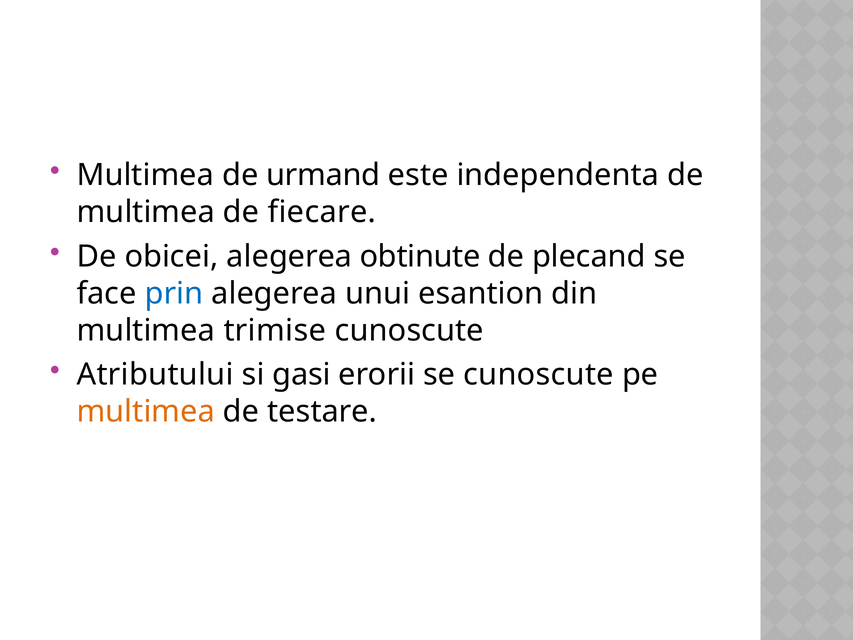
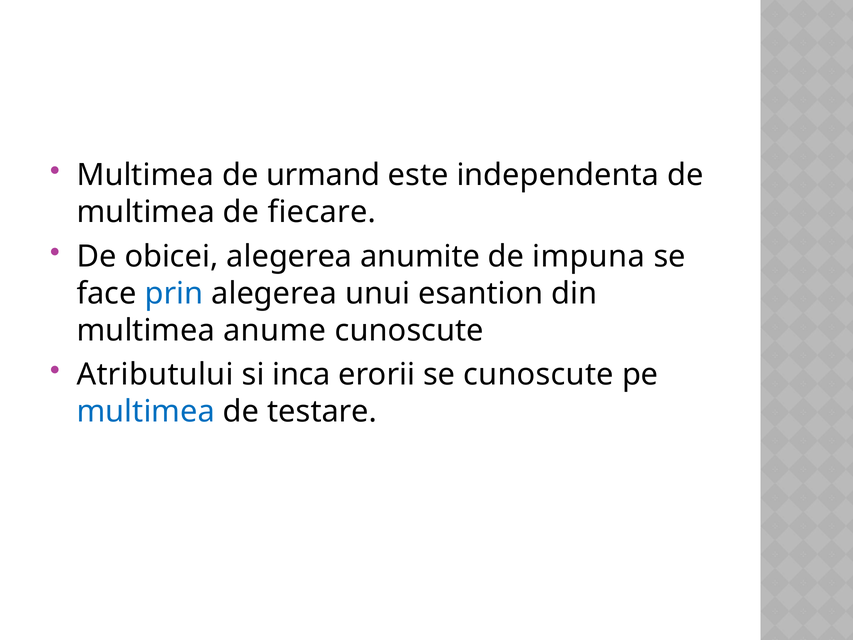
obtinute: obtinute -> anumite
plecand: plecand -> impuna
trimise: trimise -> anume
gasi: gasi -> inca
multimea at (146, 412) colour: orange -> blue
